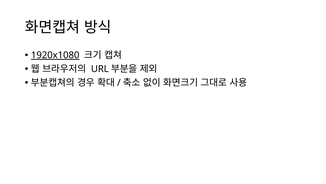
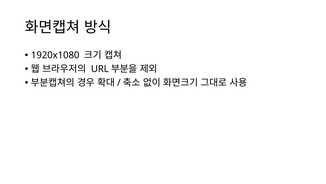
1920x1080 underline: present -> none
